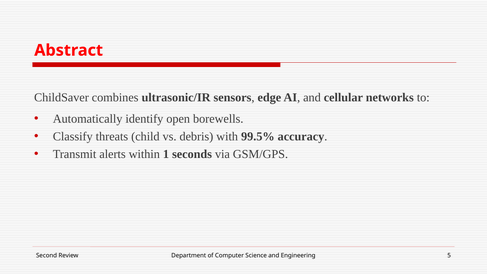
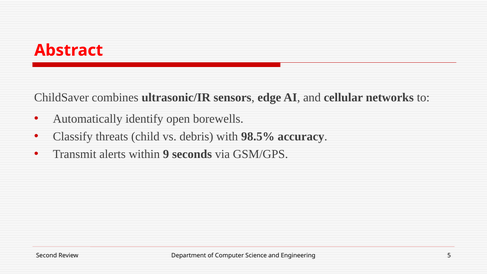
99.5%: 99.5% -> 98.5%
1: 1 -> 9
